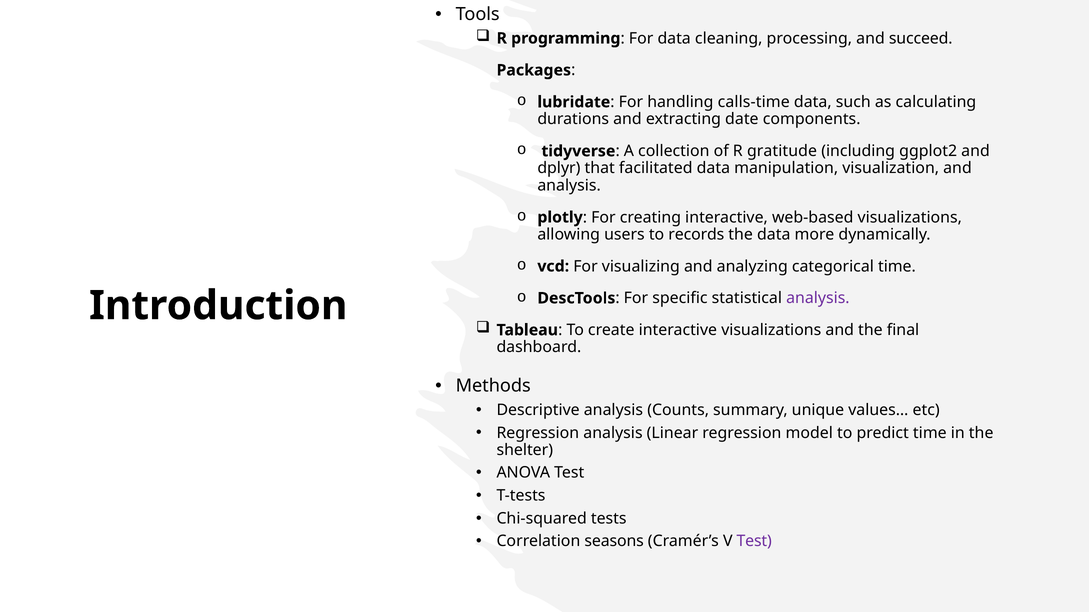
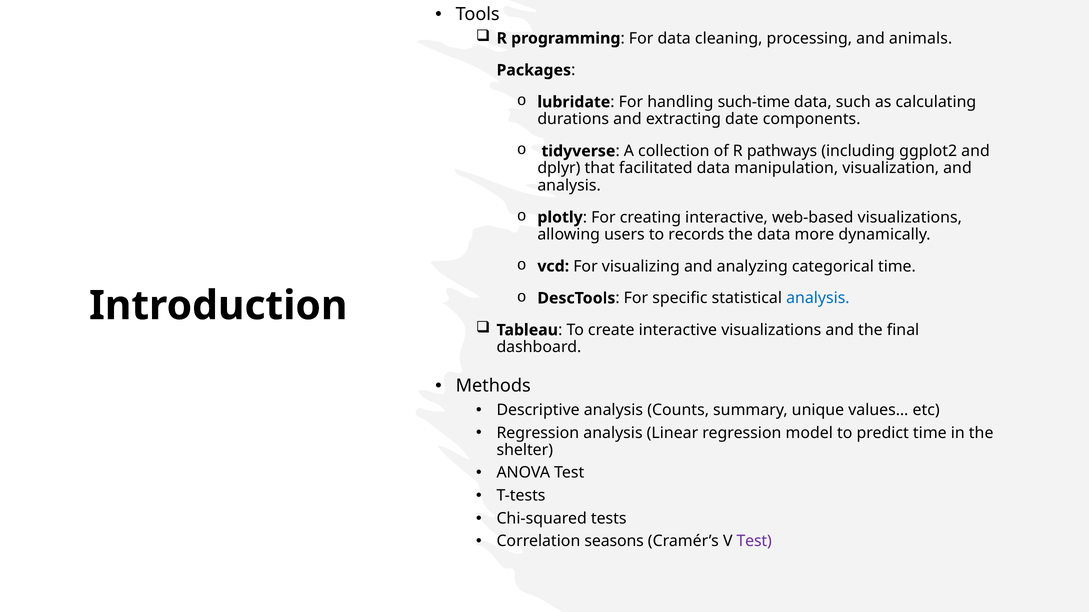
succeed: succeed -> animals
calls-time: calls-time -> such-time
gratitude: gratitude -> pathways
analysis at (818, 298) colour: purple -> blue
